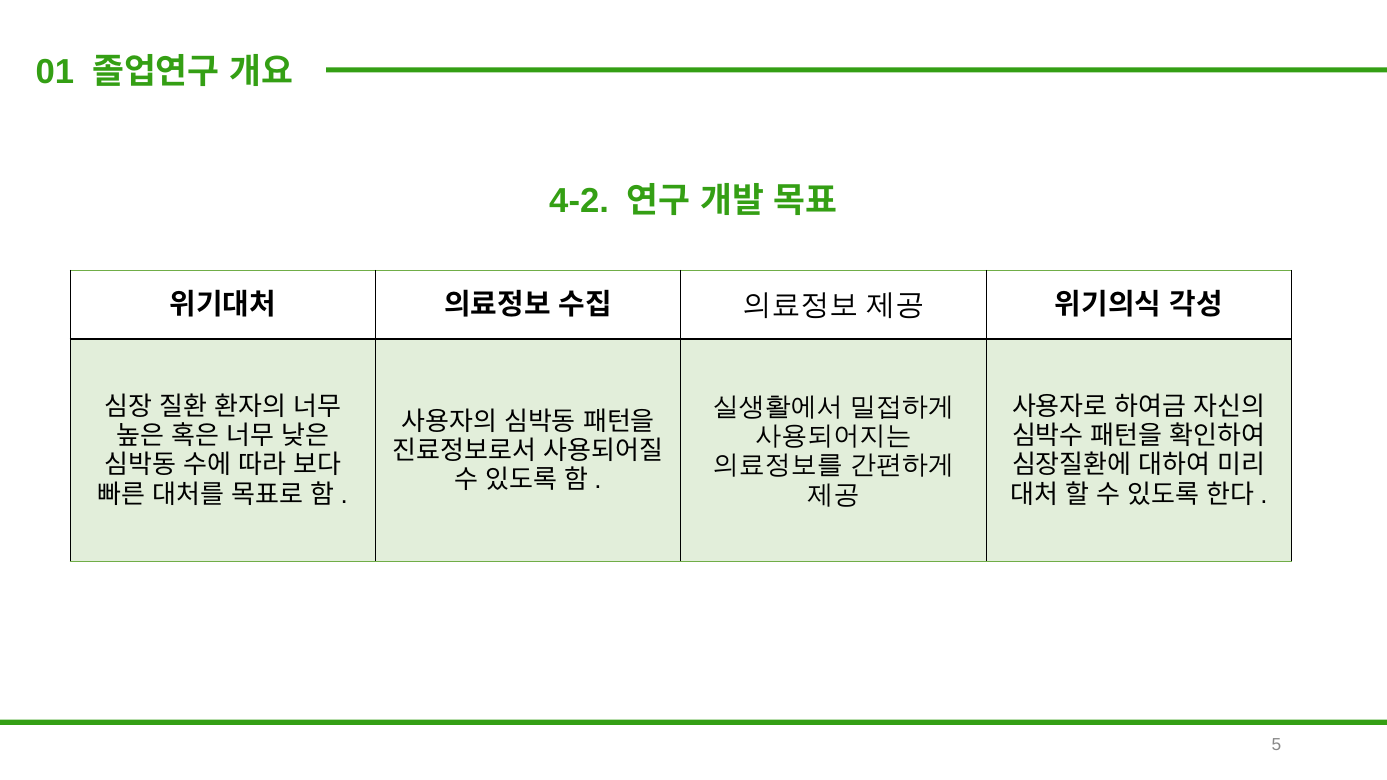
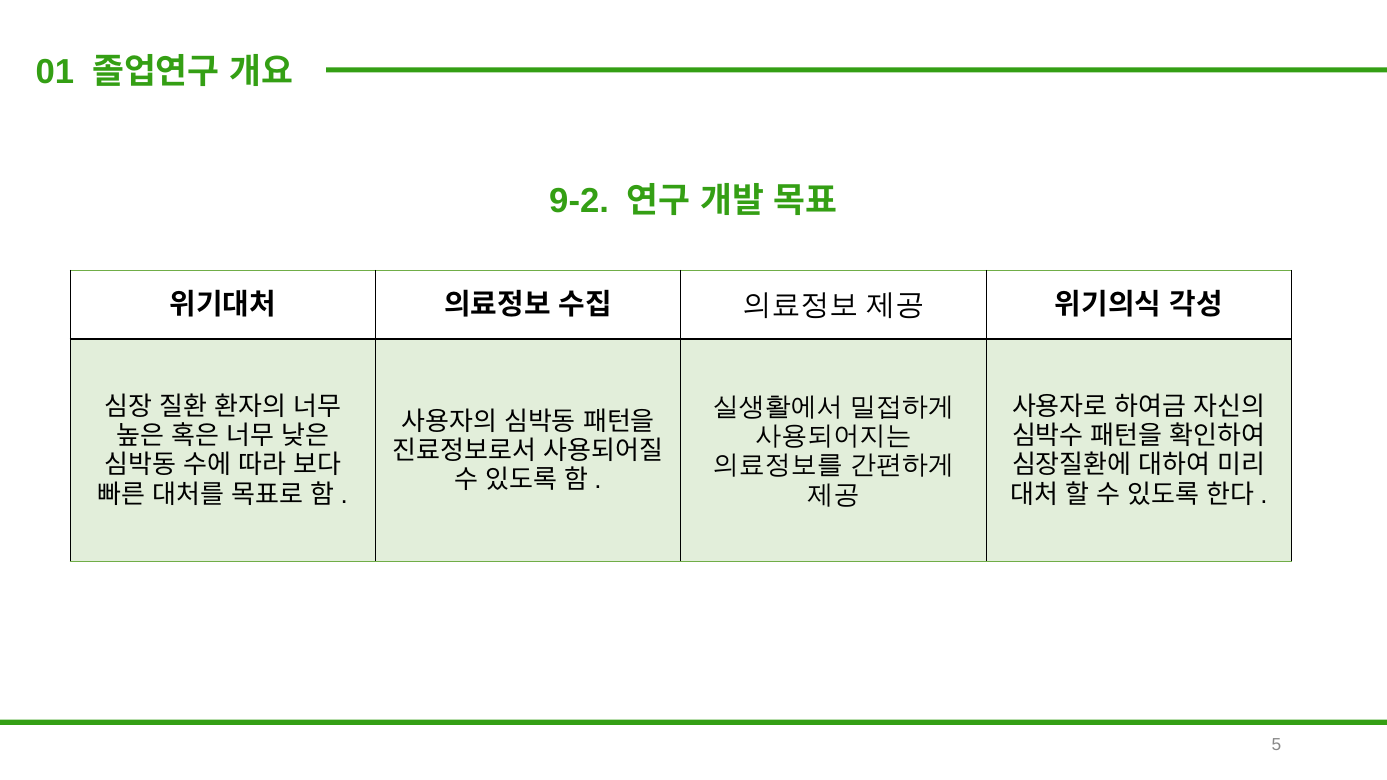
4-2: 4-2 -> 9-2
